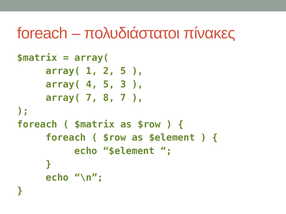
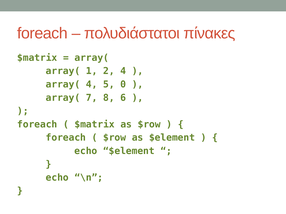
2 5: 5 -> 4
3: 3 -> 0
8 7: 7 -> 6
